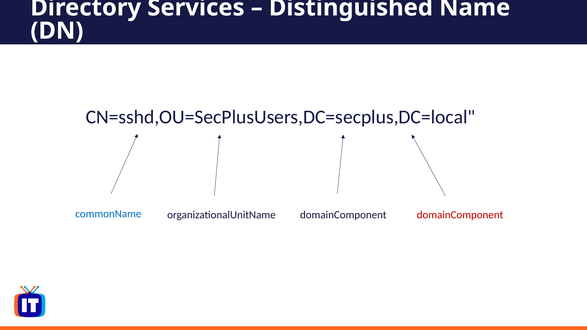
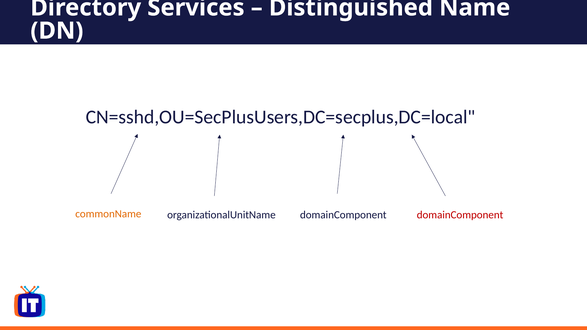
commonName colour: blue -> orange
